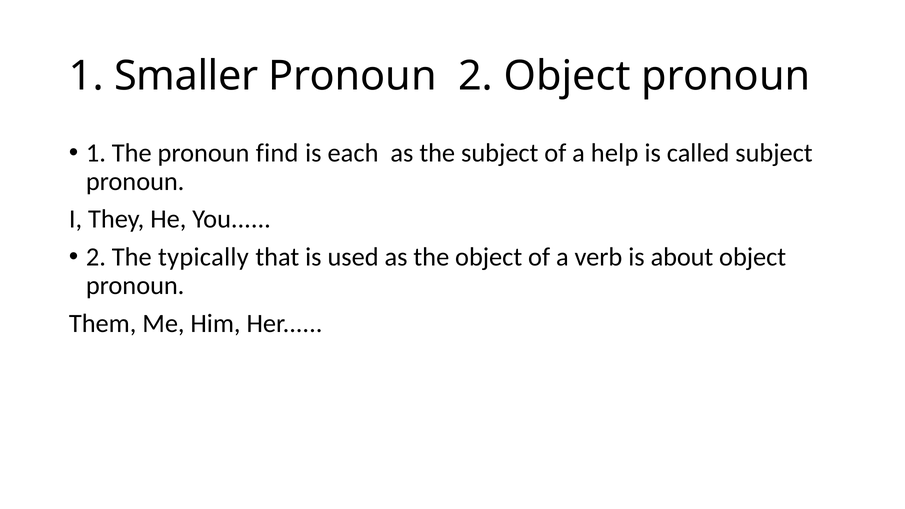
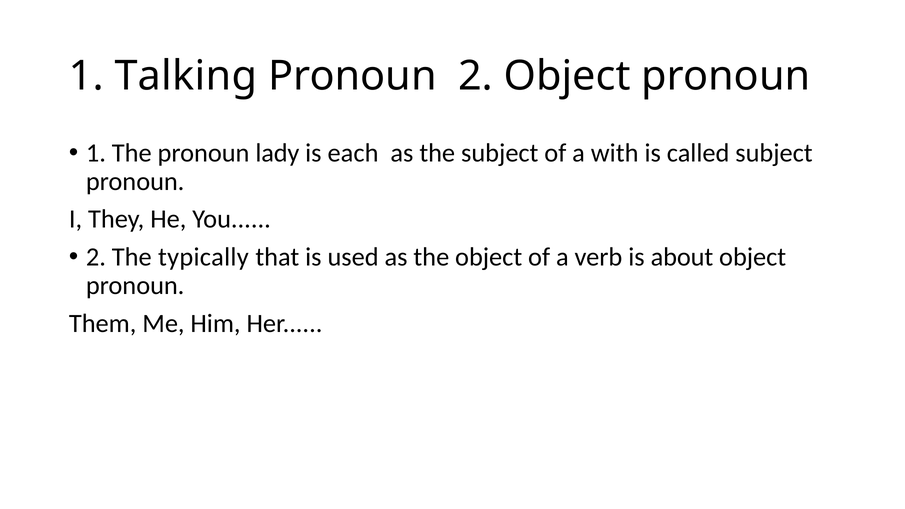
Smaller: Smaller -> Talking
find: find -> lady
help: help -> with
